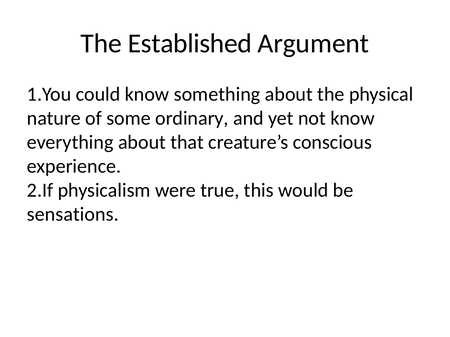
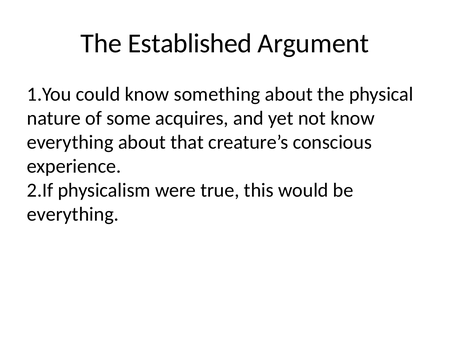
ordinary: ordinary -> acquires
sensations at (73, 214): sensations -> everything
